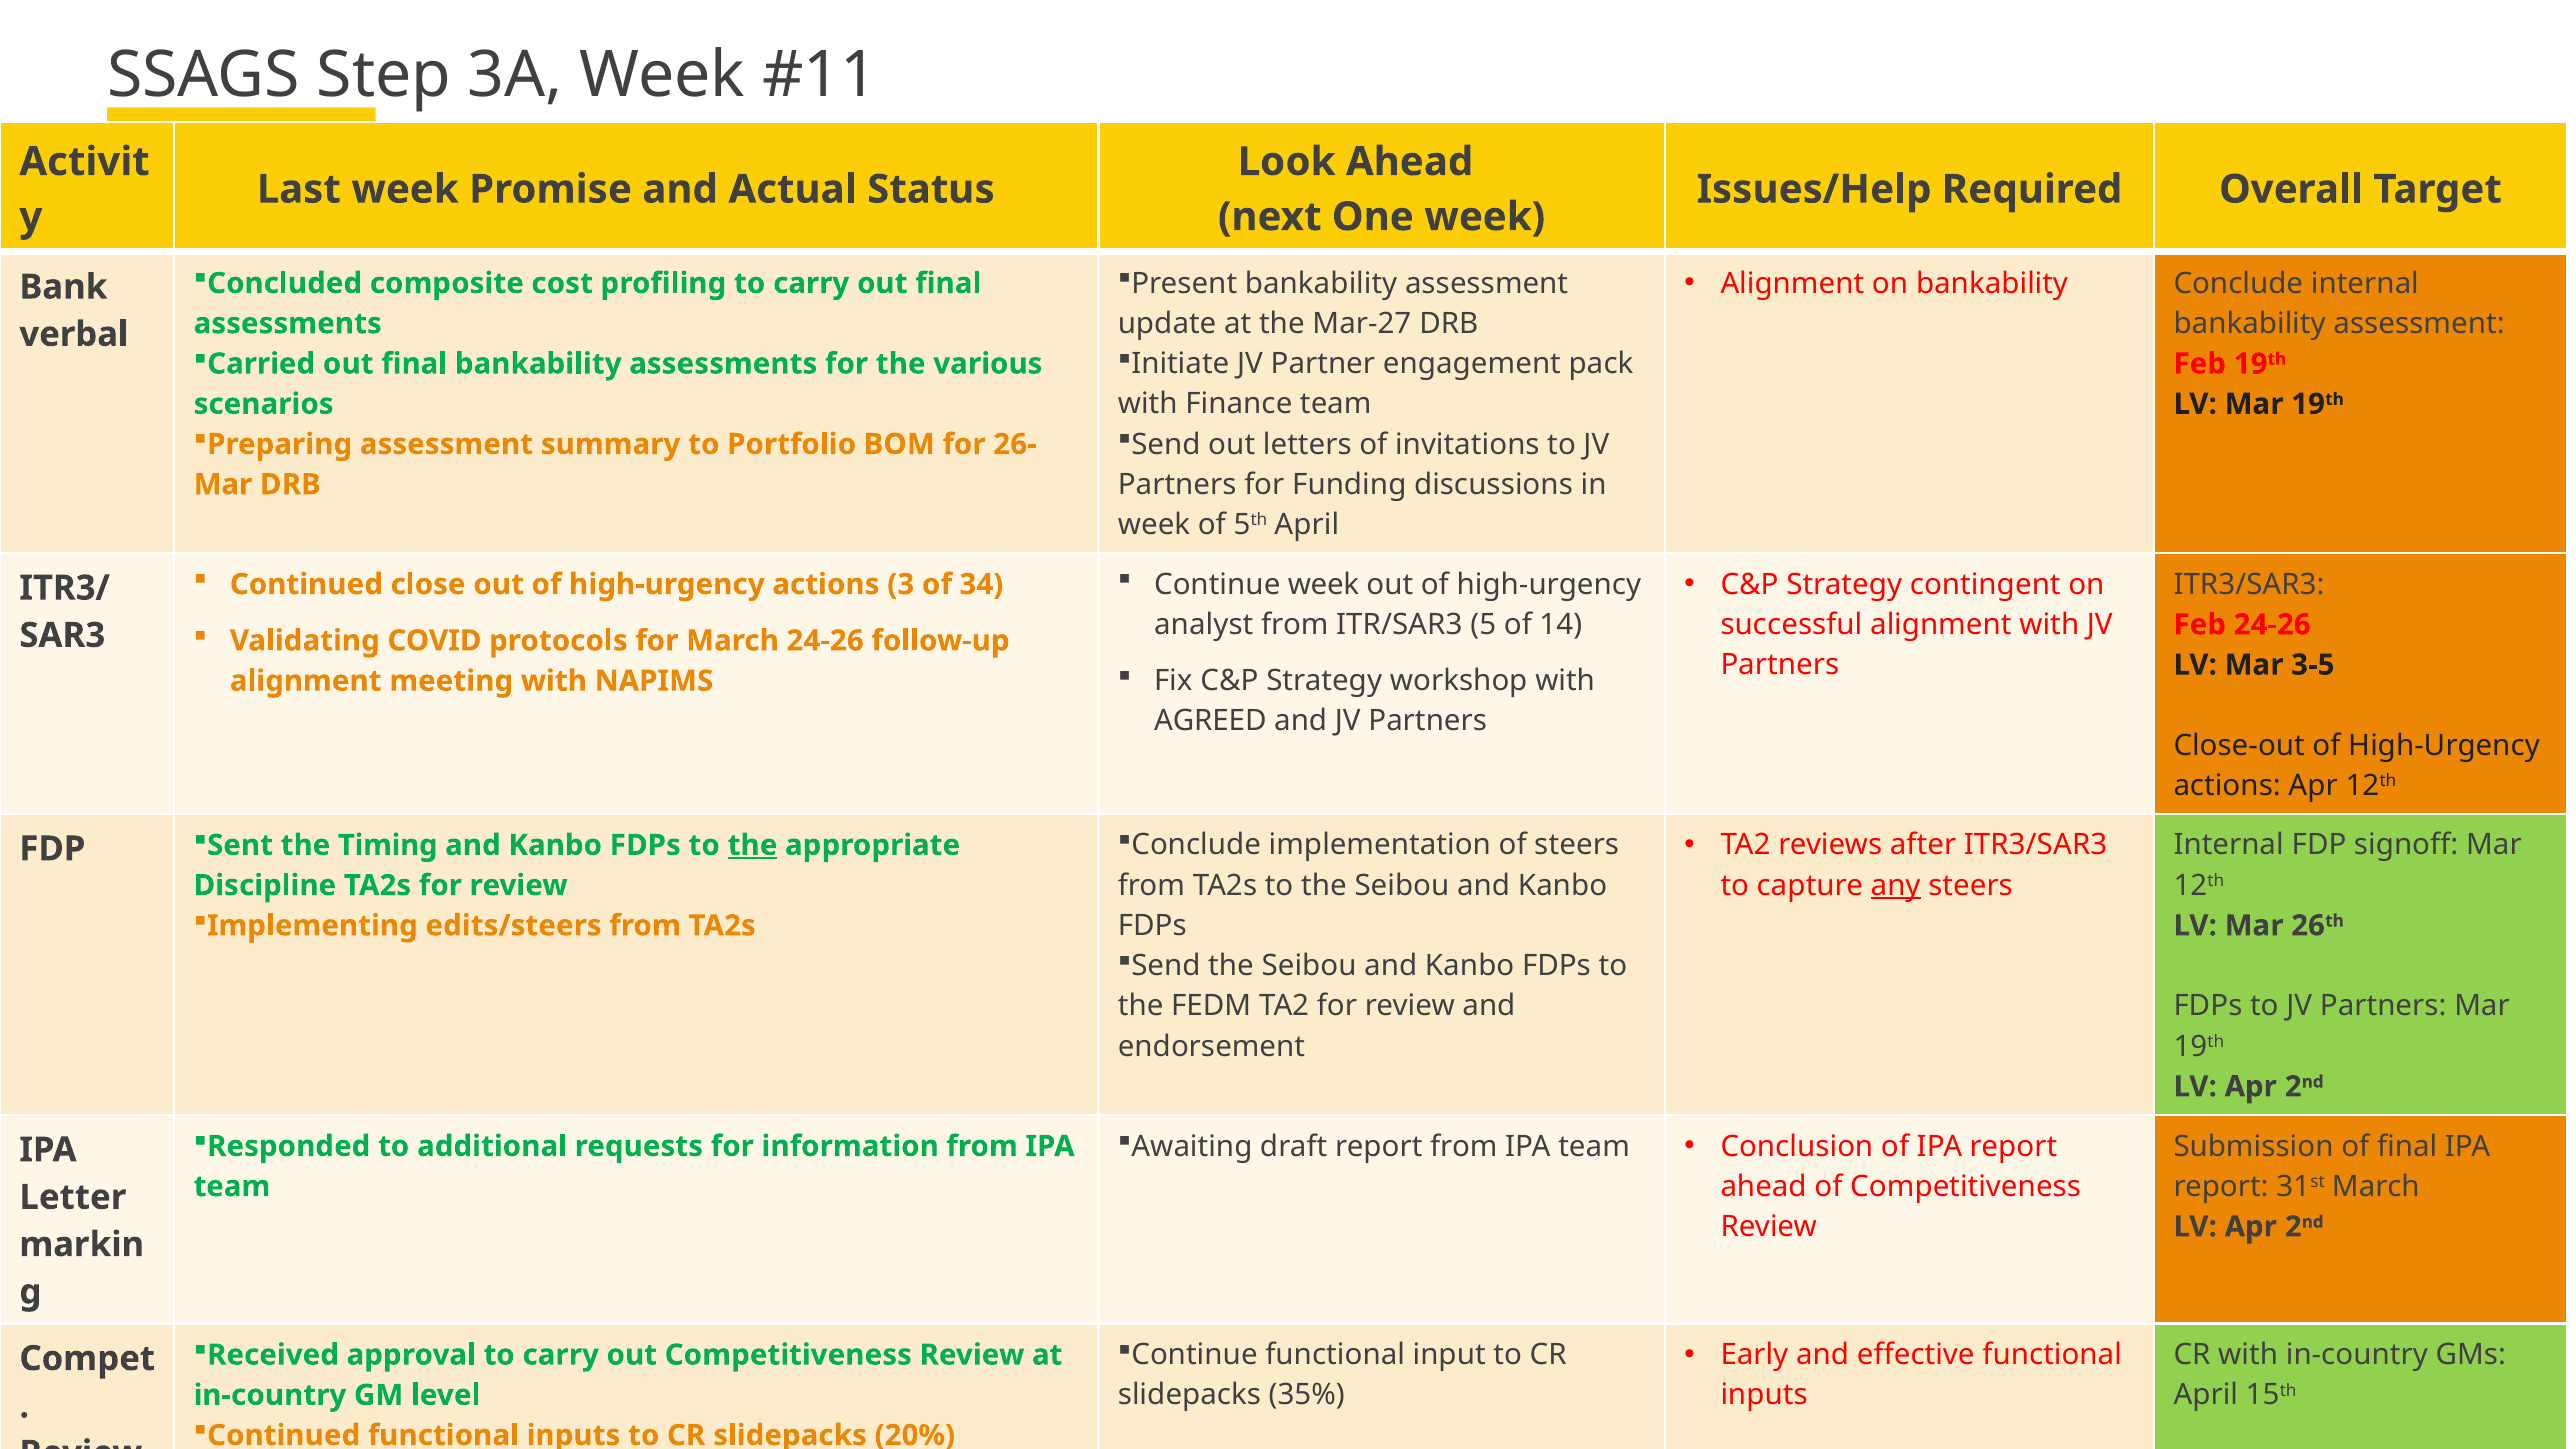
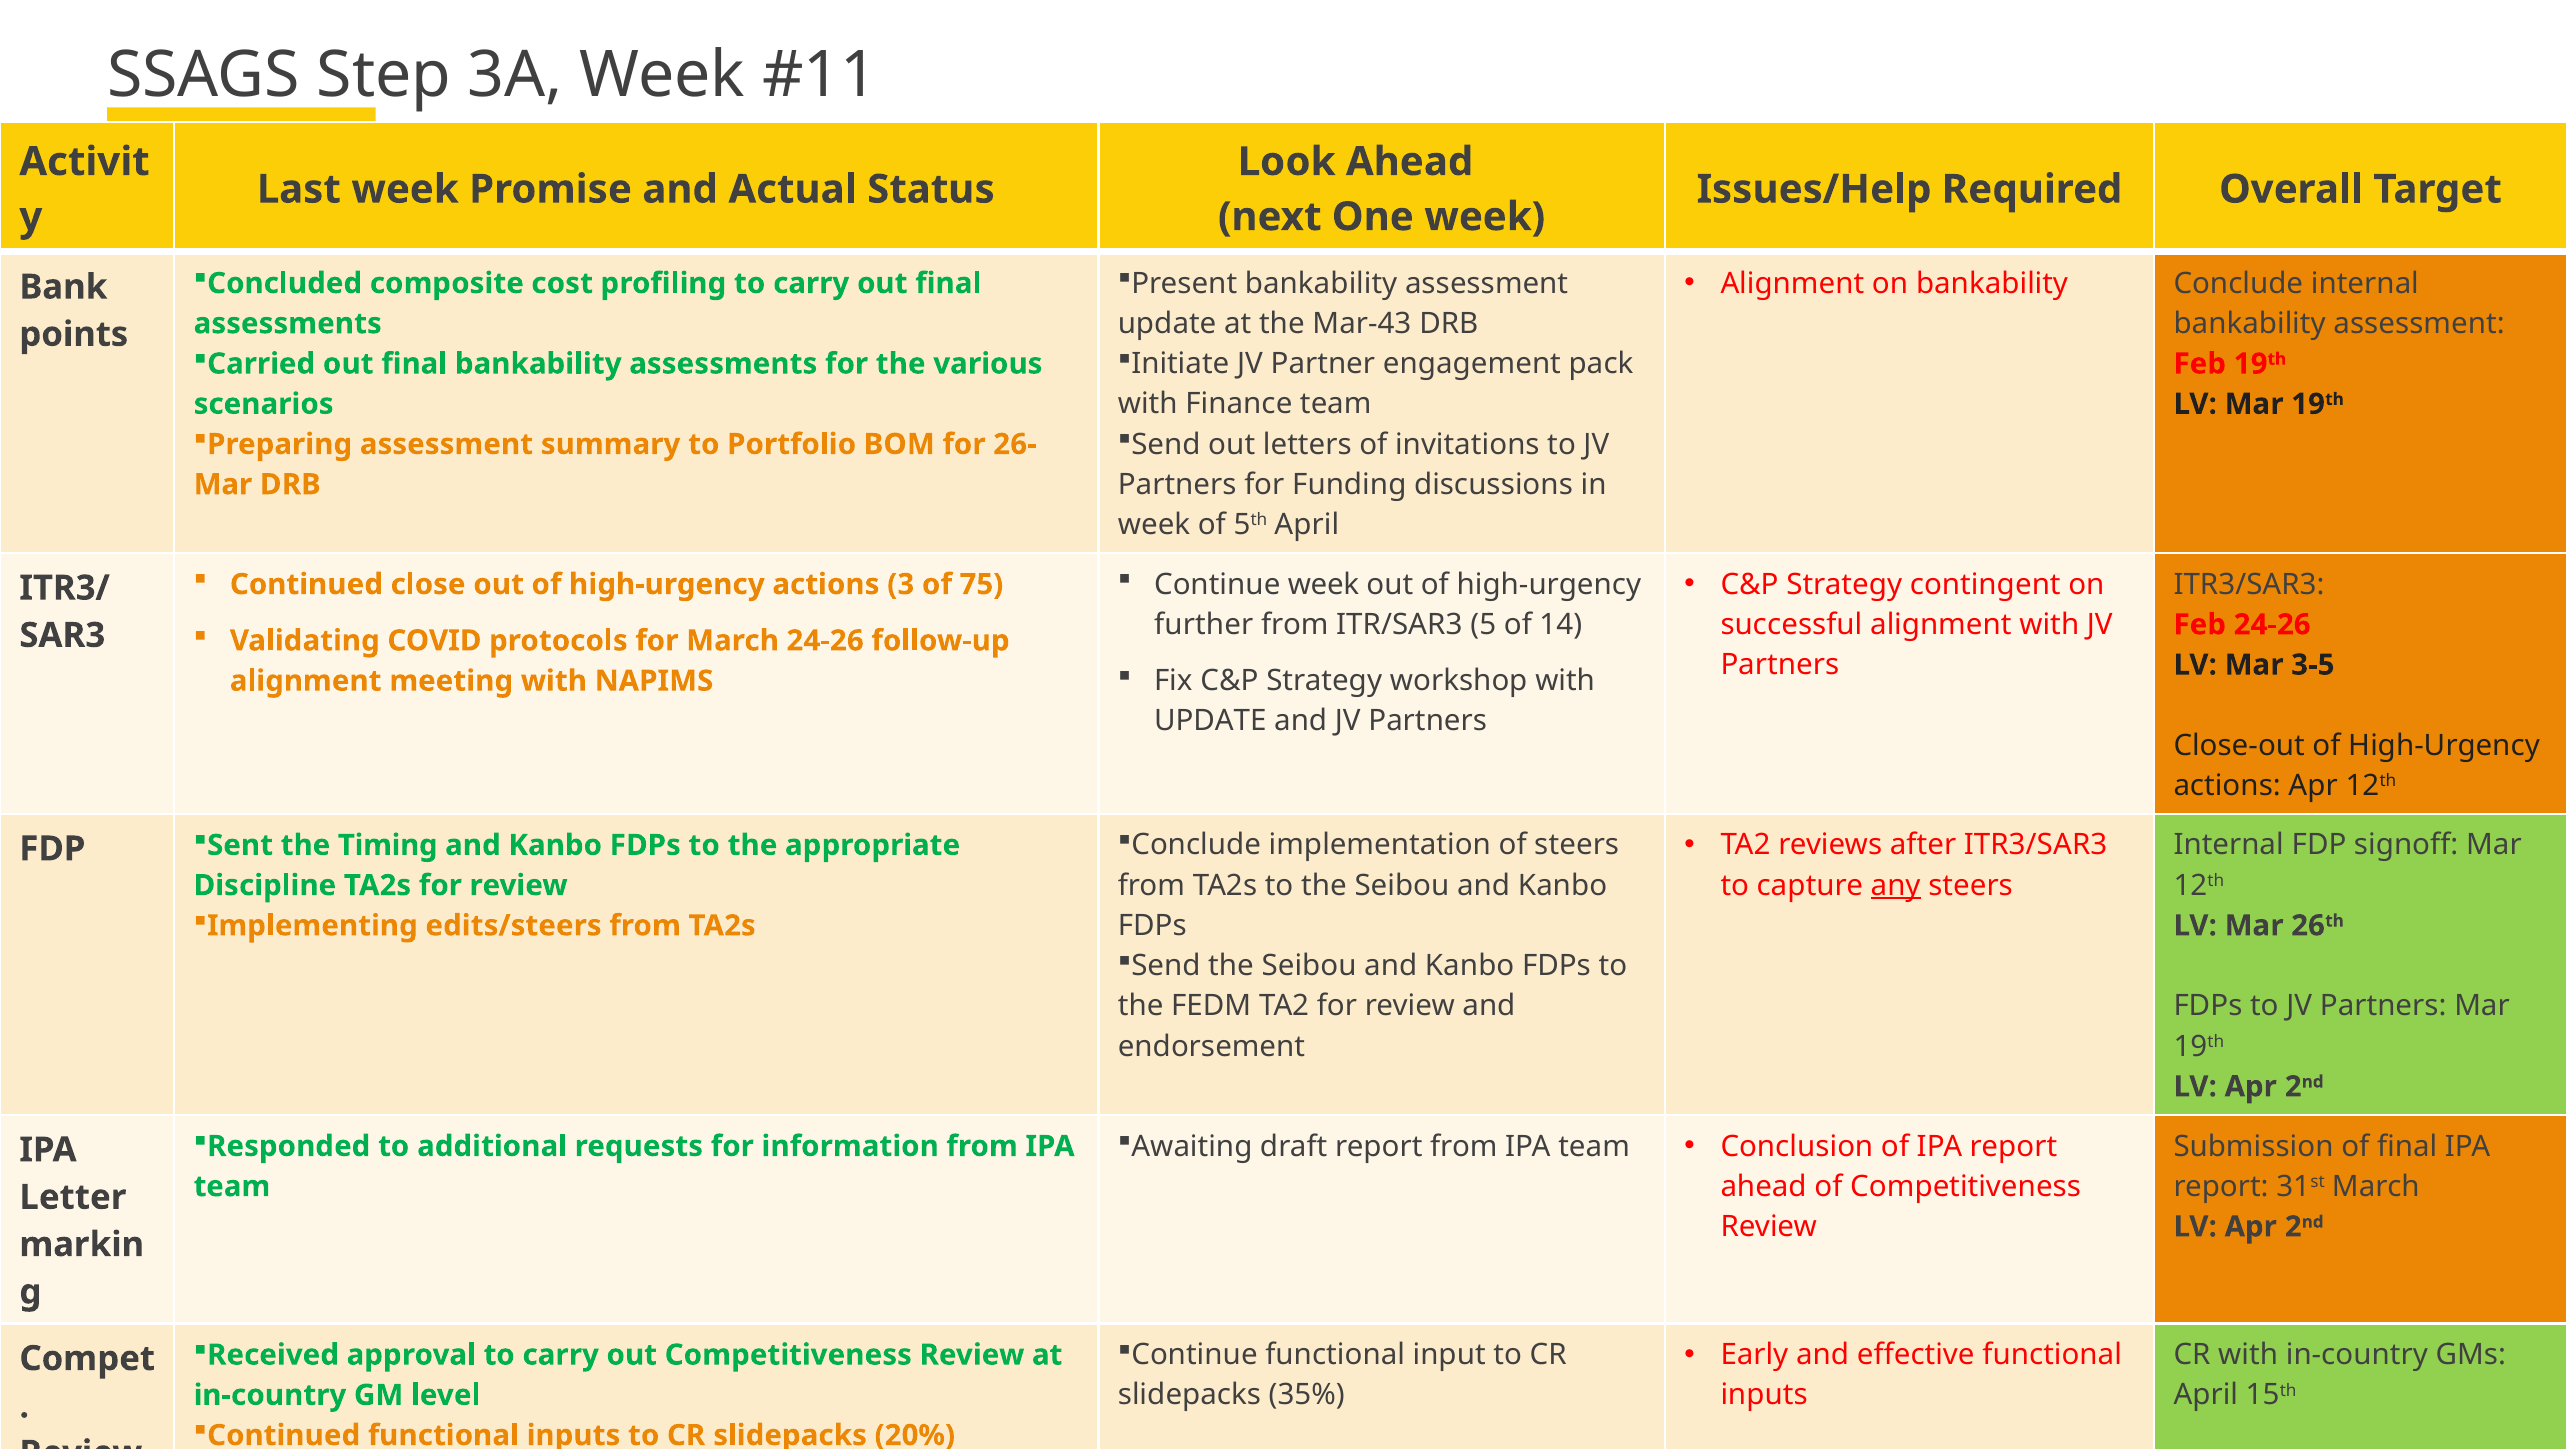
Mar-27: Mar-27 -> Mar-43
verbal: verbal -> points
34: 34 -> 75
analyst: analyst -> further
AGREED at (1210, 721): AGREED -> UPDATE
the at (753, 845) underline: present -> none
